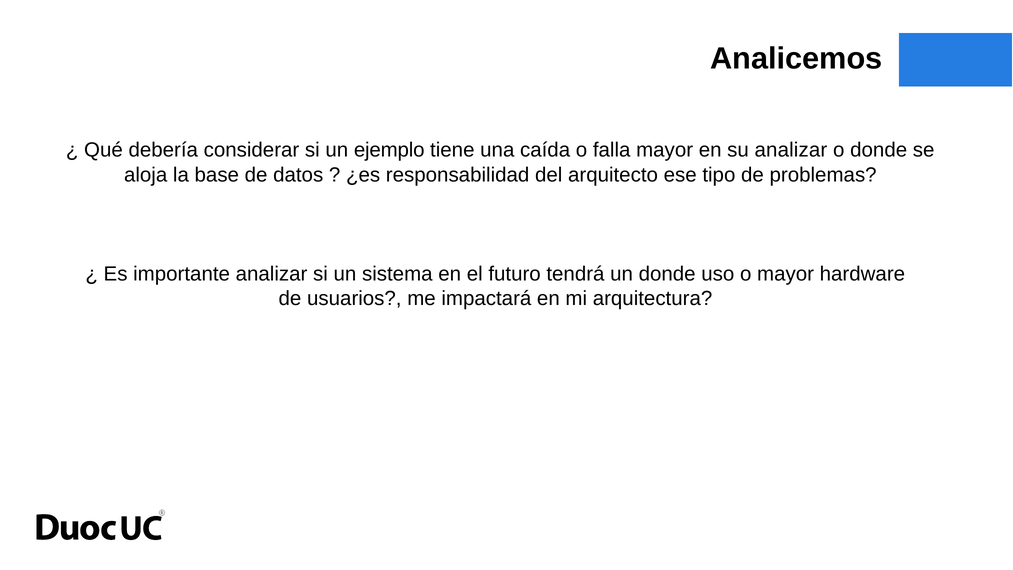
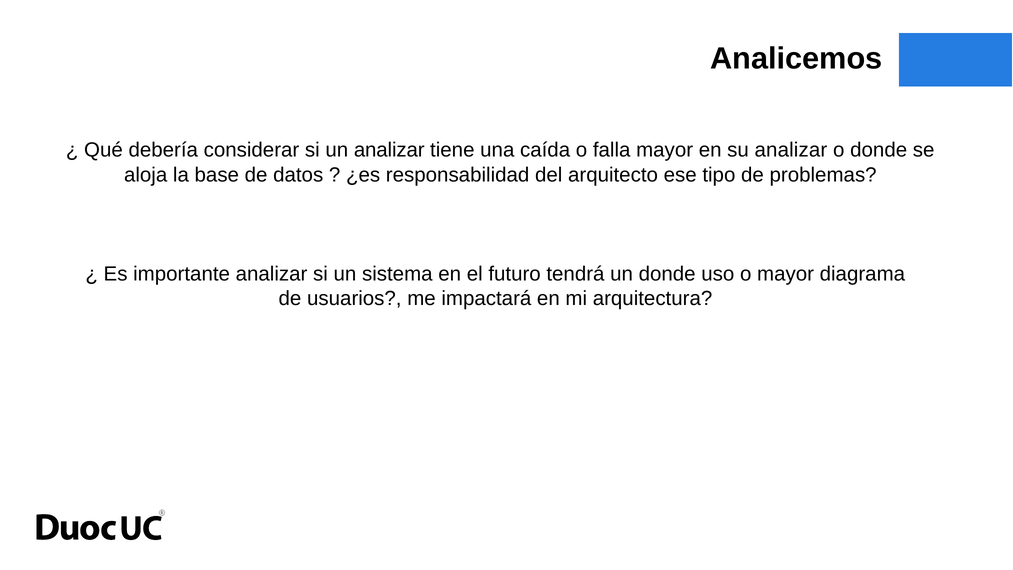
un ejemplo: ejemplo -> analizar
hardware: hardware -> diagrama
